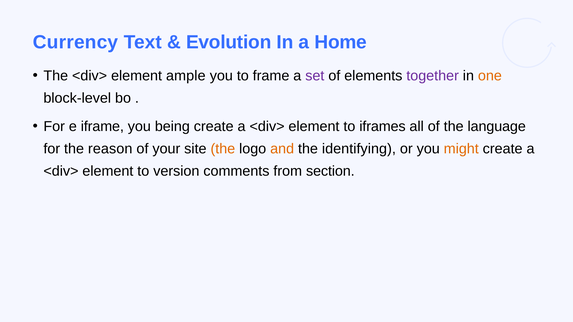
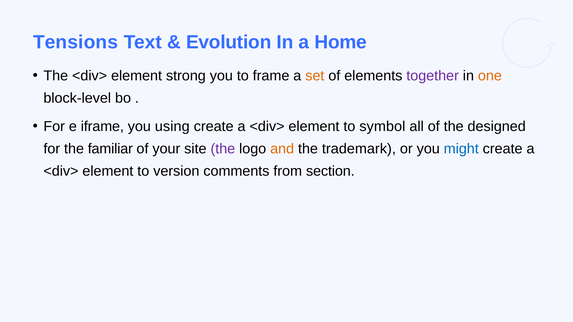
Currency: Currency -> Tensions
ample: ample -> strong
set colour: purple -> orange
being: being -> using
iframes: iframes -> symbol
language: language -> designed
reason: reason -> familiar
the at (223, 149) colour: orange -> purple
identifying: identifying -> trademark
might colour: orange -> blue
